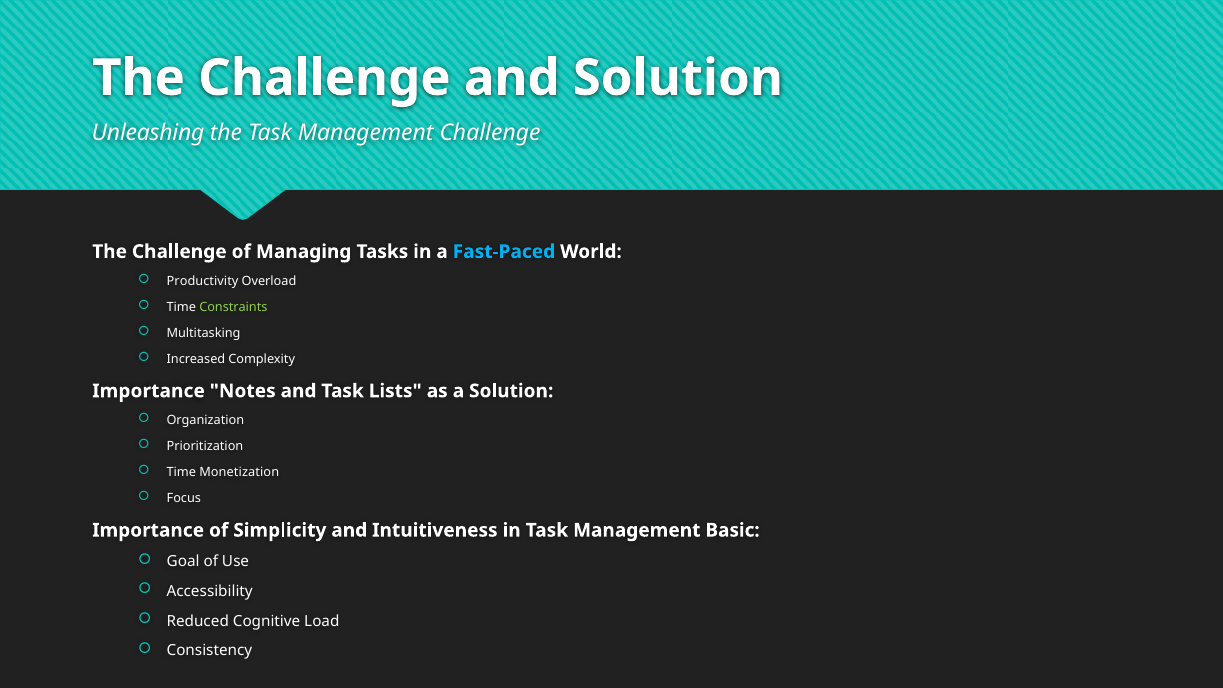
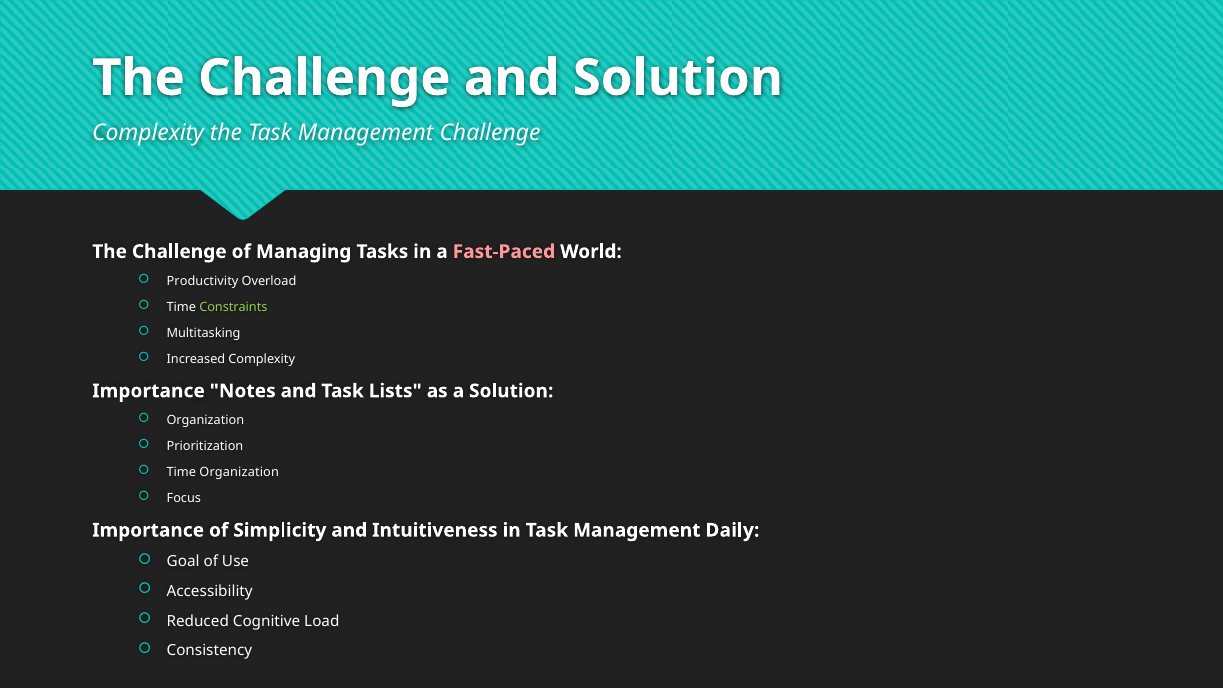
Unleashing at (148, 133): Unleashing -> Complexity
Fast-Paced colour: light blue -> pink
Time Monetization: Monetization -> Organization
Basic: Basic -> Daily
